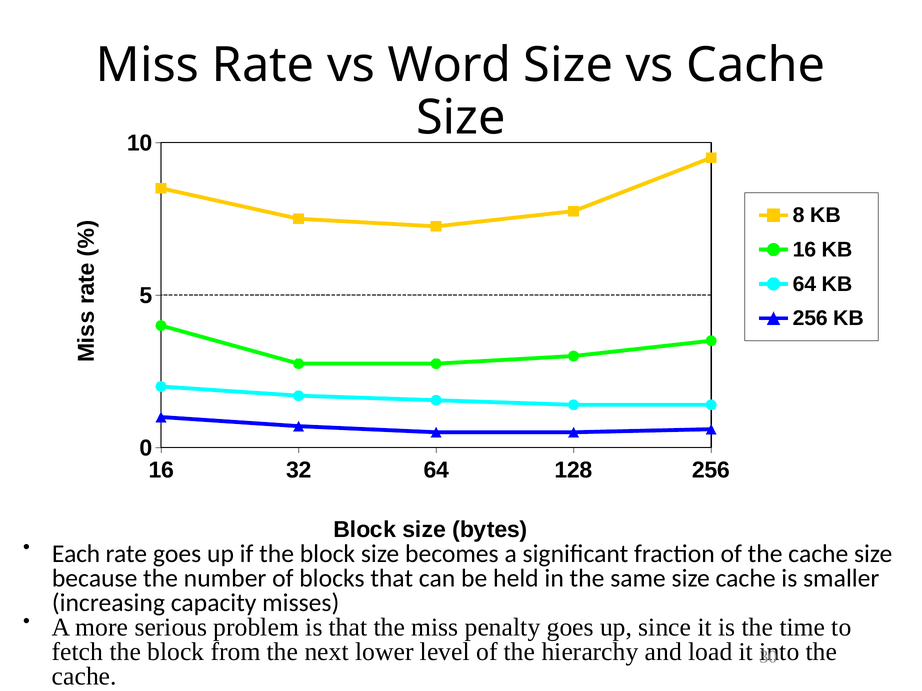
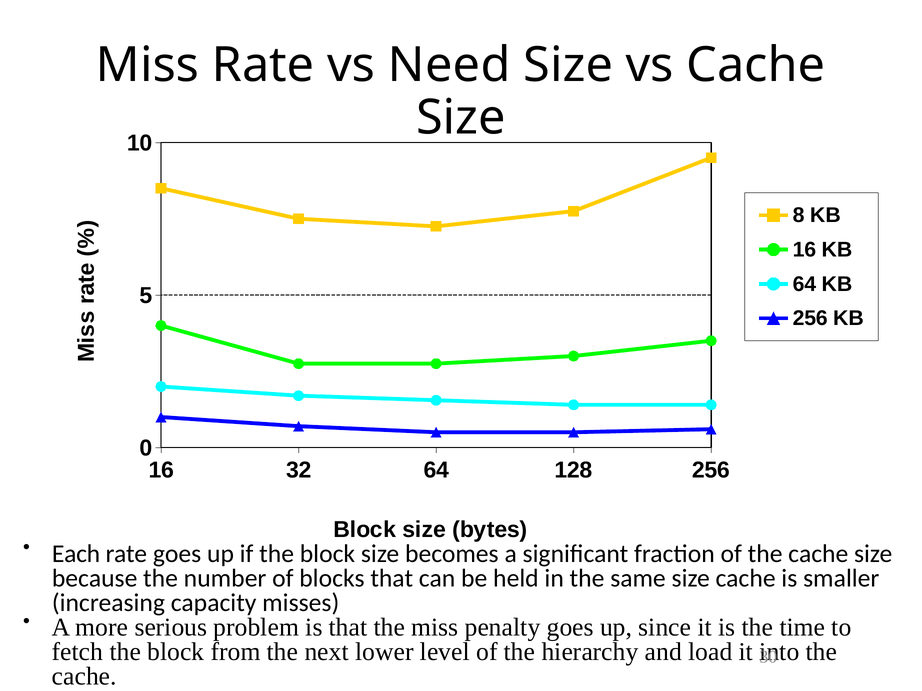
Word: Word -> Need
